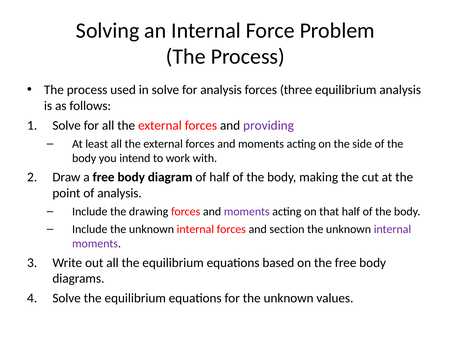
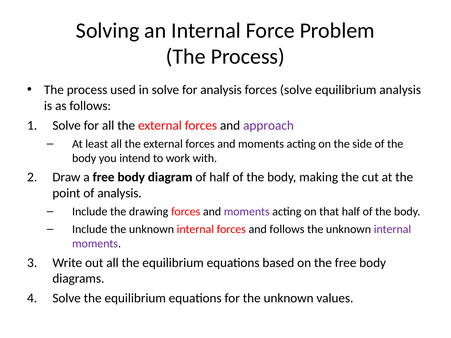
forces three: three -> solve
providing: providing -> approach
and section: section -> follows
